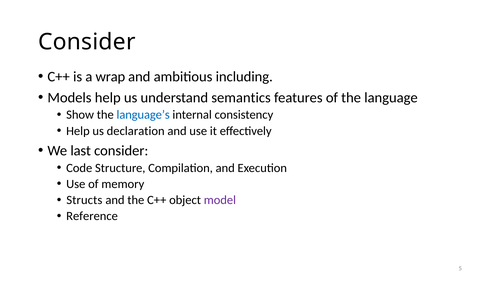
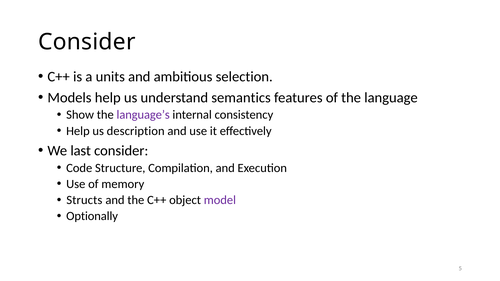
wrap: wrap -> units
including: including -> selection
language’s colour: blue -> purple
declaration: declaration -> description
Reference: Reference -> Optionally
